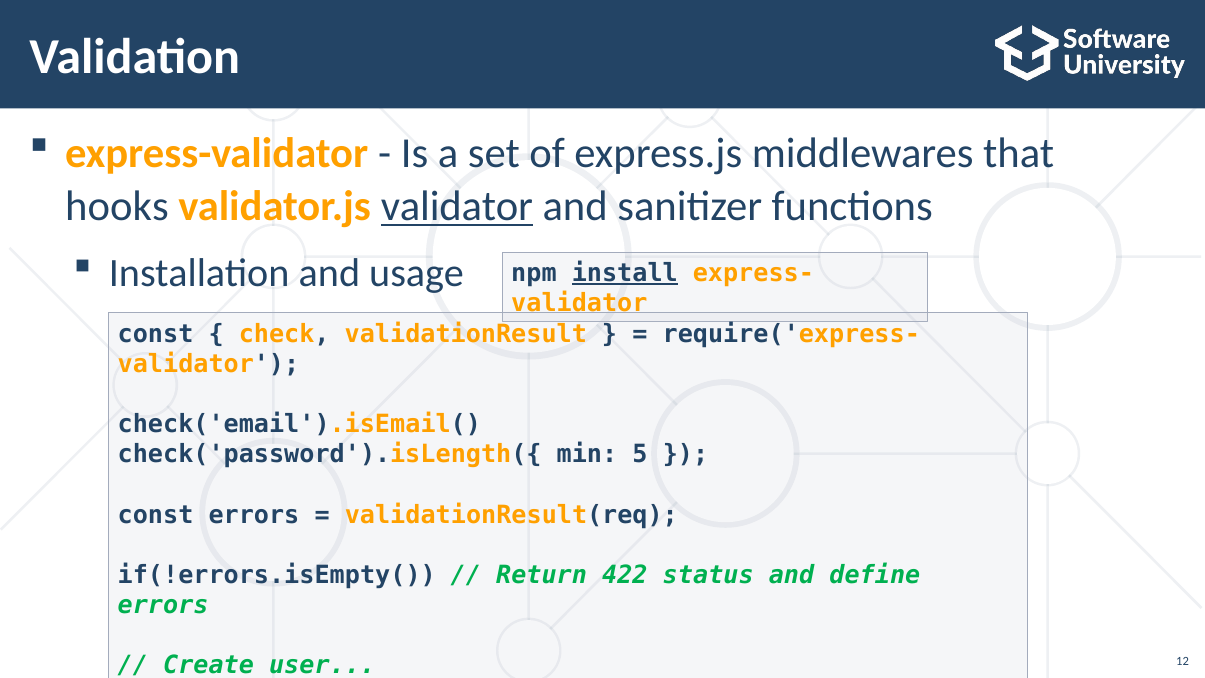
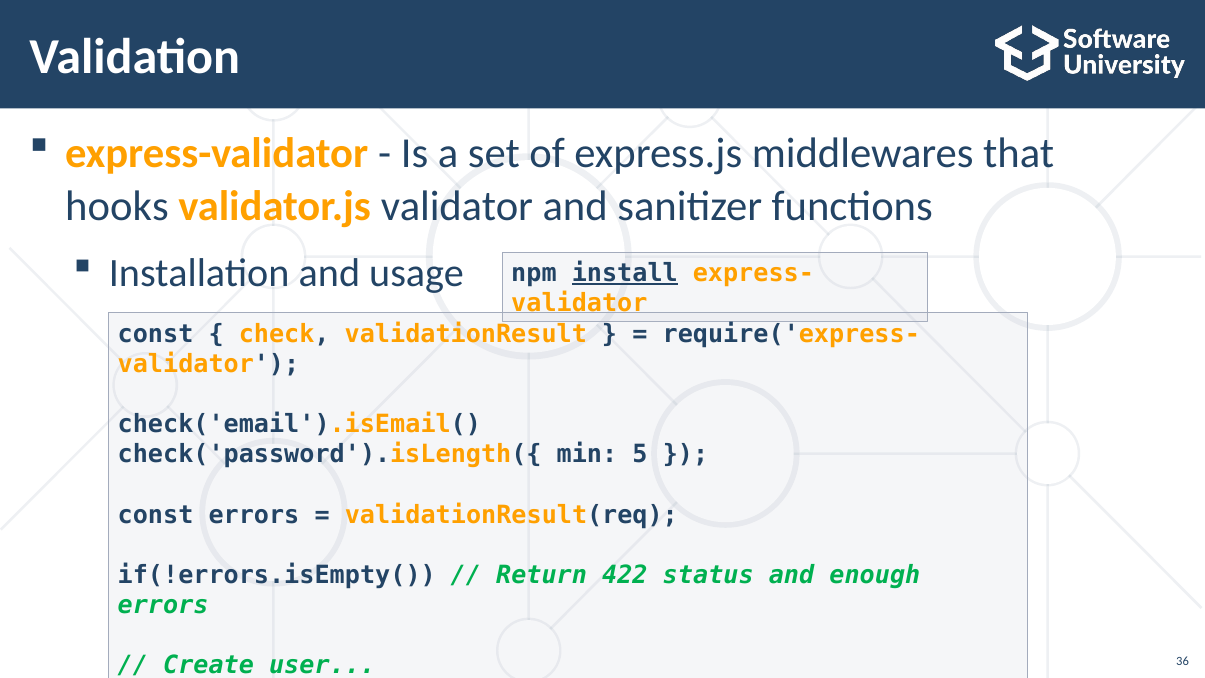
validator at (457, 207) underline: present -> none
define: define -> enough
12: 12 -> 36
